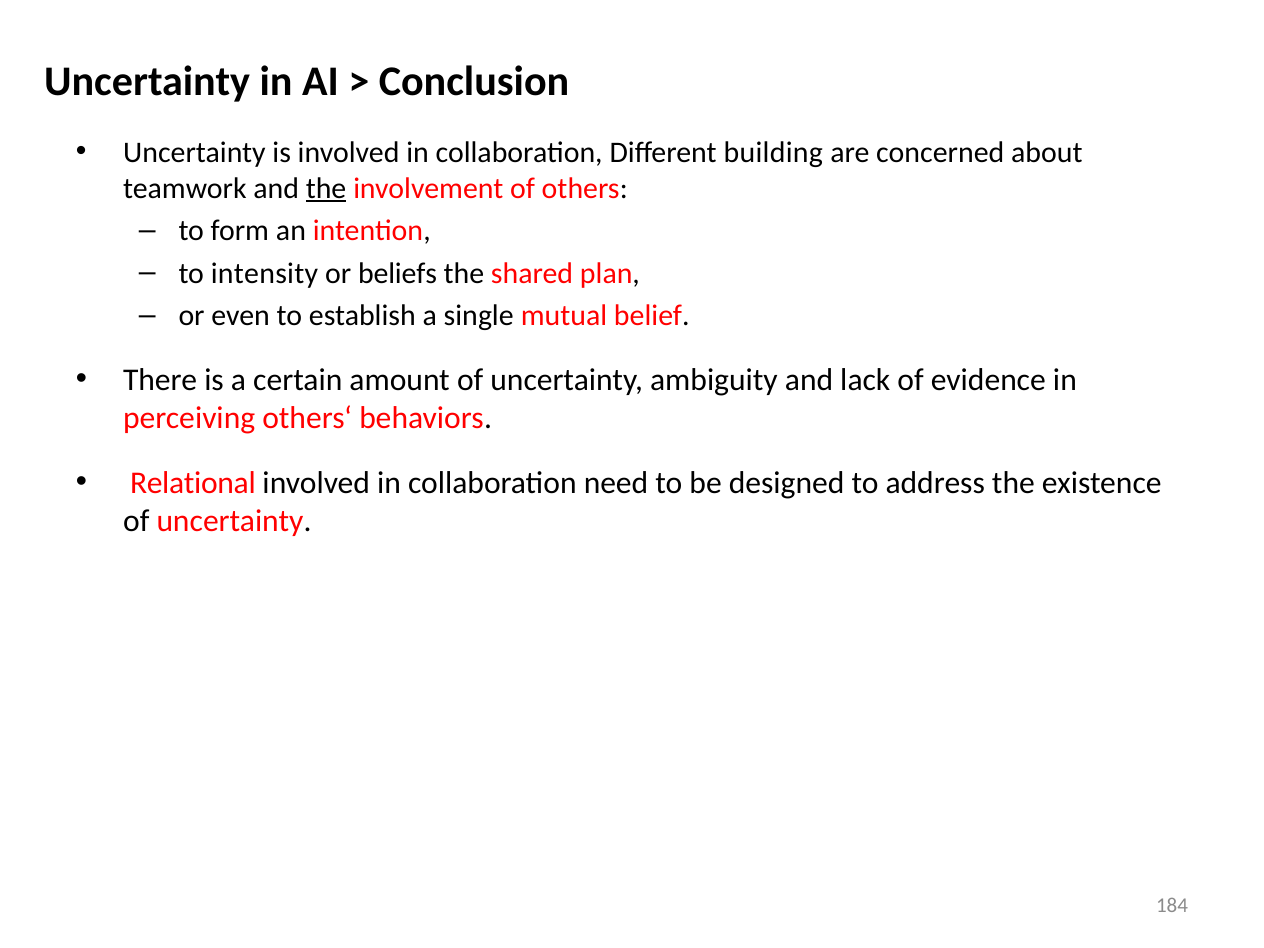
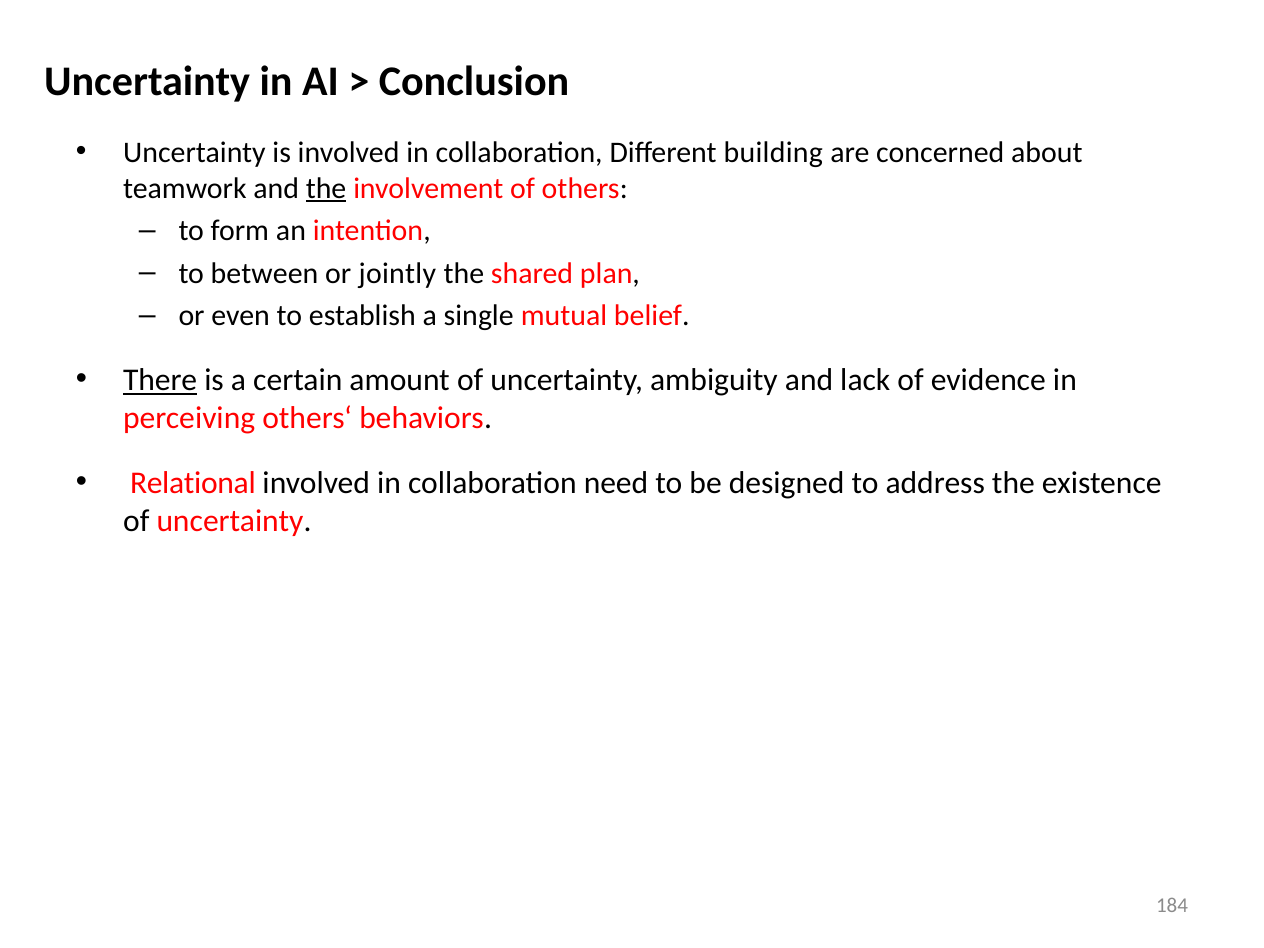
intensity: intensity -> between
beliefs: beliefs -> jointly
There underline: none -> present
